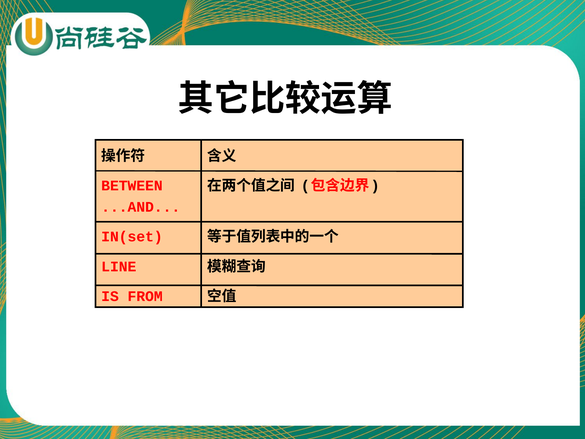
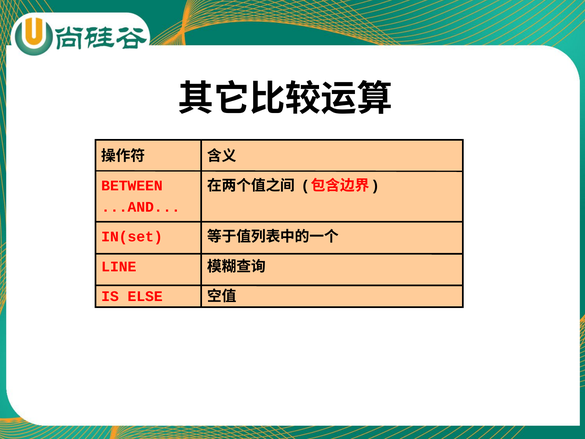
FROM: FROM -> ELSE
